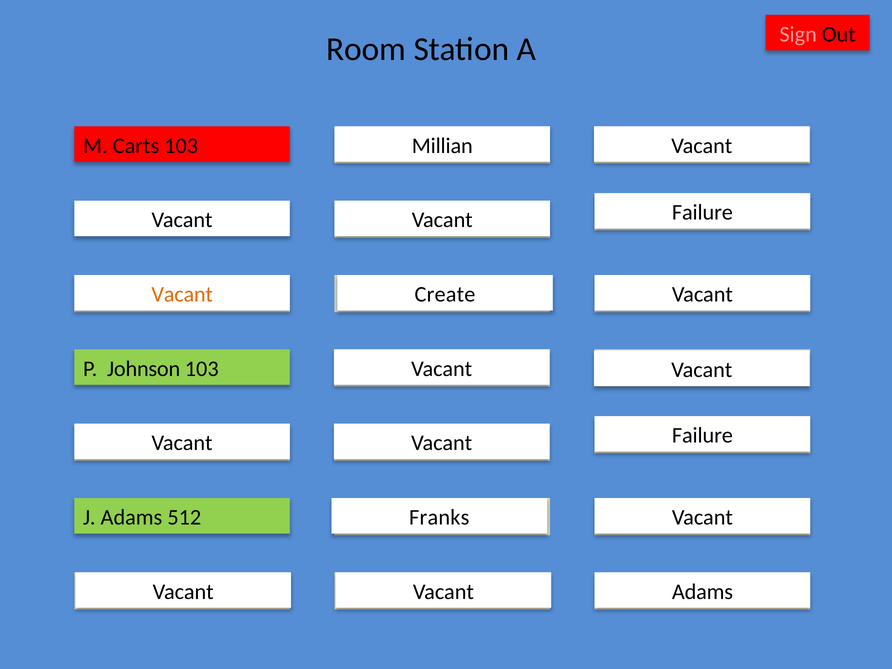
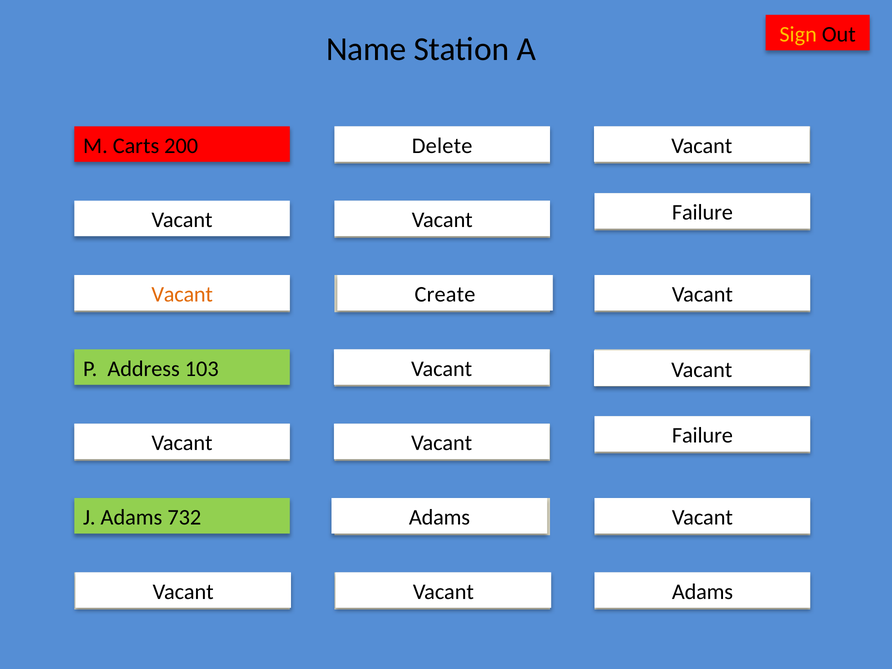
Sign colour: pink -> yellow
Room: Room -> Name
Carts 103: 103 -> 200
Millian: Millian -> Delete
Johnson: Johnson -> Address
512: 512 -> 732
Franks at (439, 517): Franks -> Adams
